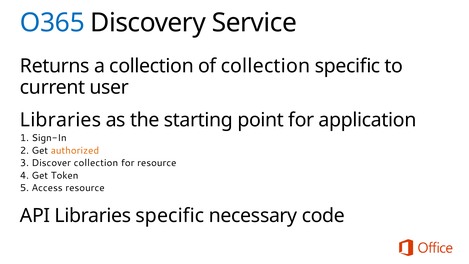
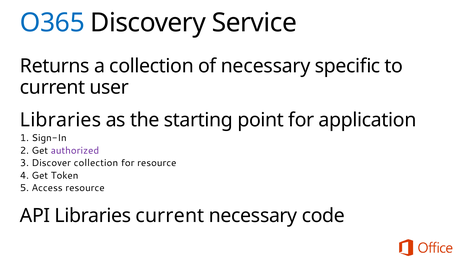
of collection: collection -> necessary
authorized colour: orange -> purple
Libraries specific: specific -> current
